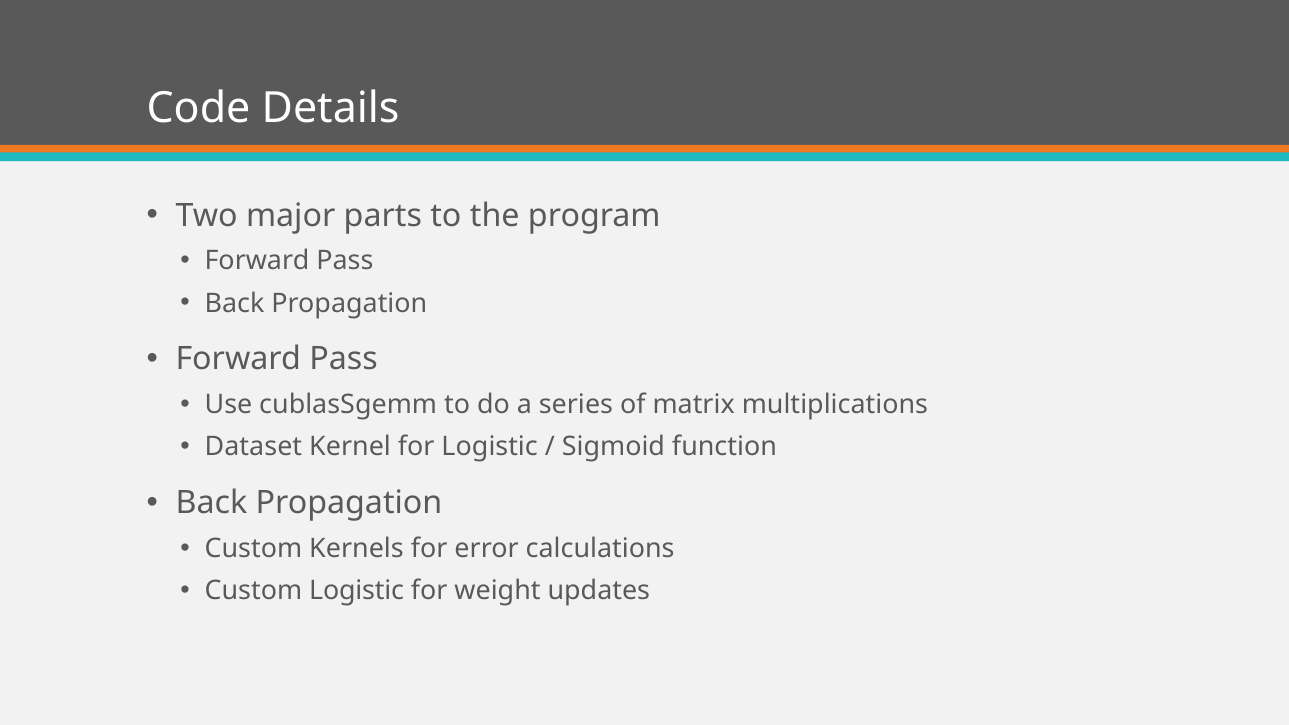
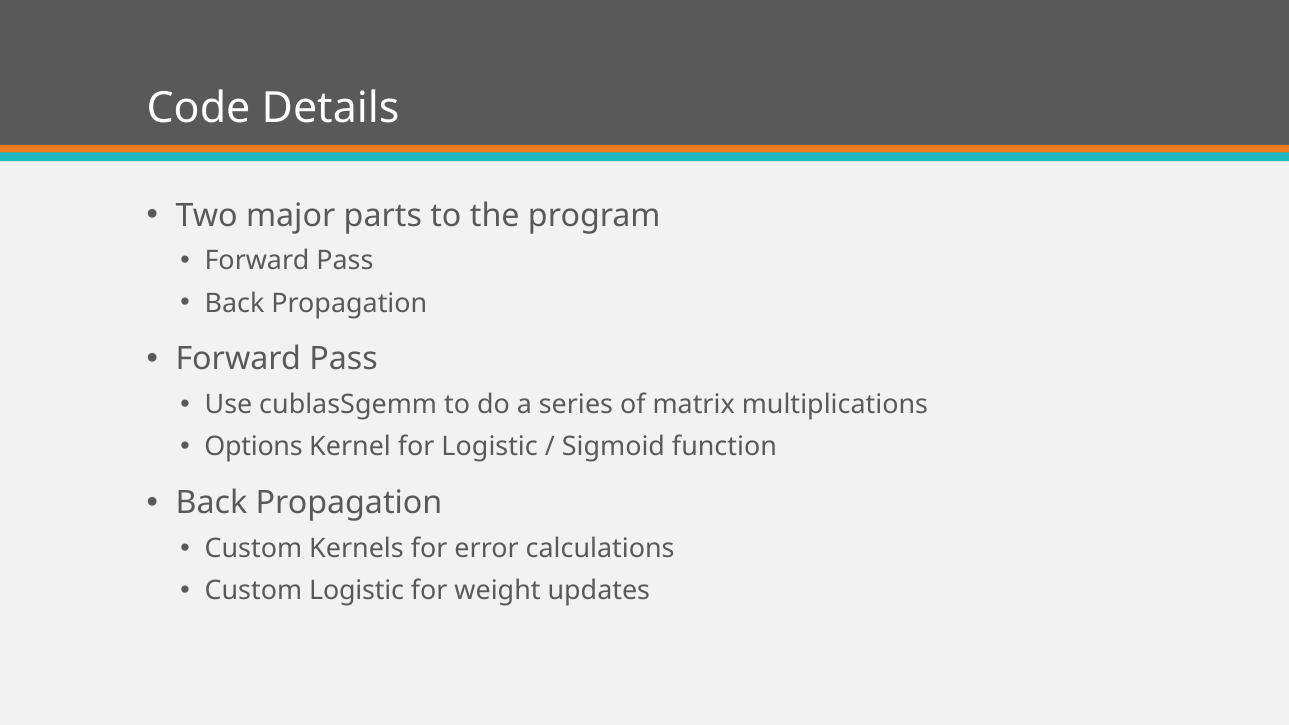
Dataset: Dataset -> Options
